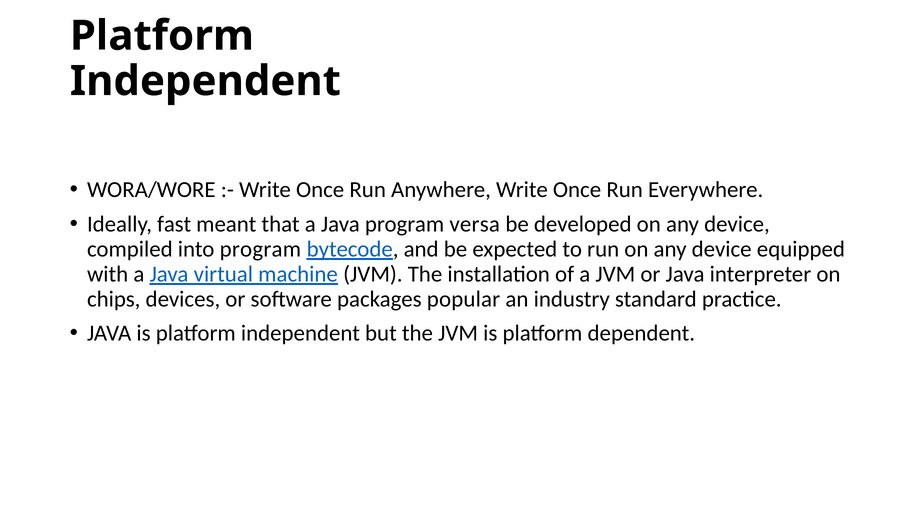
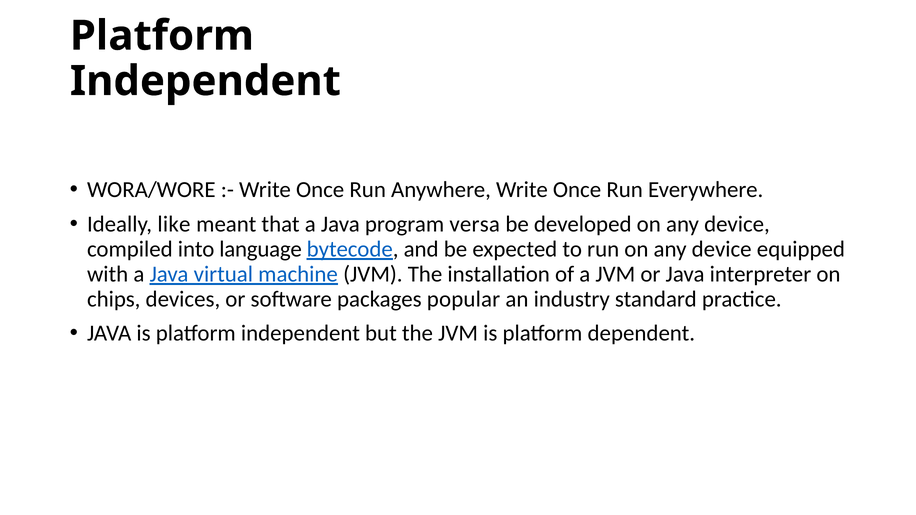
fast: fast -> like
into program: program -> language
